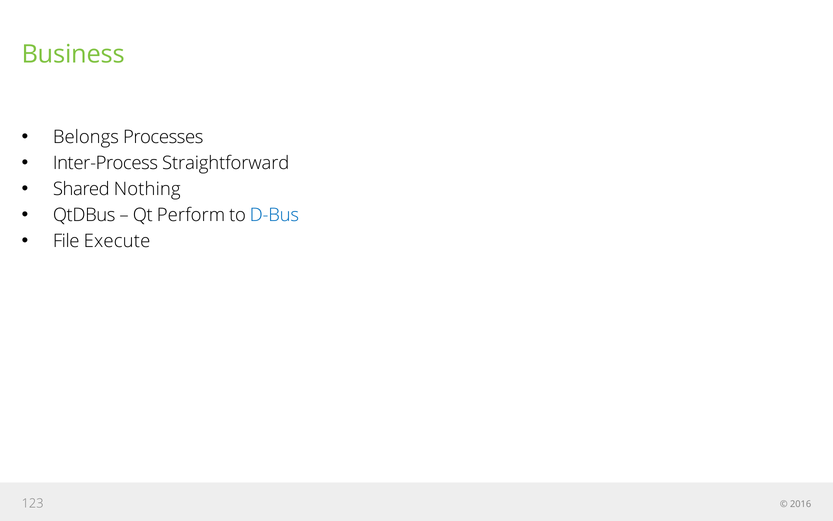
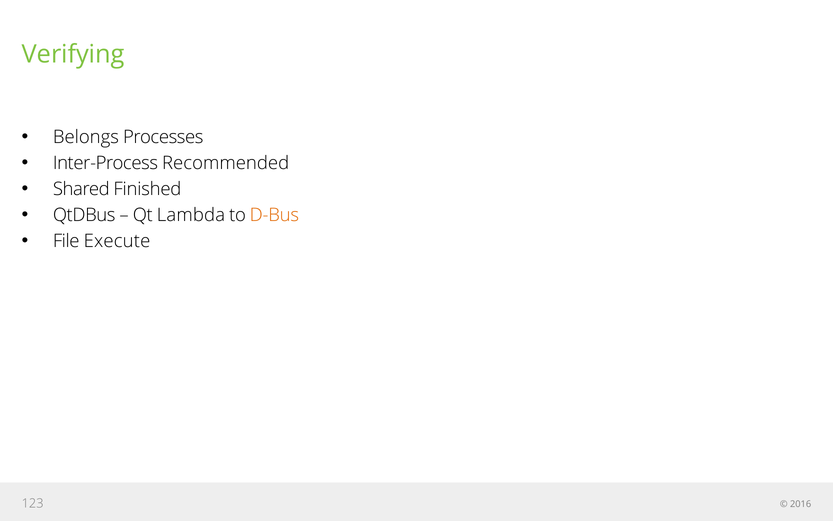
Business: Business -> Verifying
Straightforward: Straightforward -> Recommended
Nothing: Nothing -> Finished
Perform: Perform -> Lambda
D-Bus colour: blue -> orange
